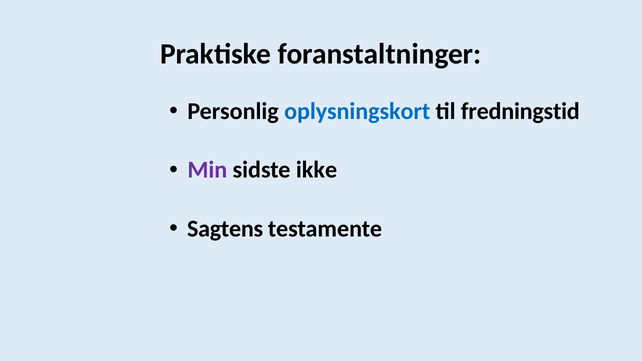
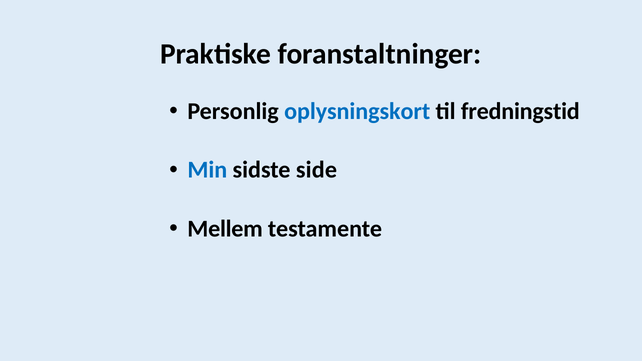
Min colour: purple -> blue
ikke: ikke -> side
Sagtens: Sagtens -> Mellem
